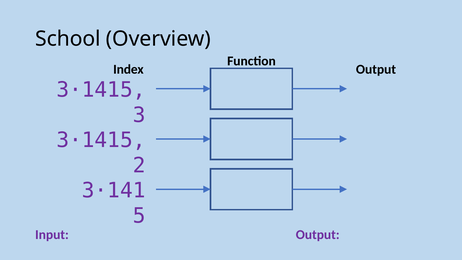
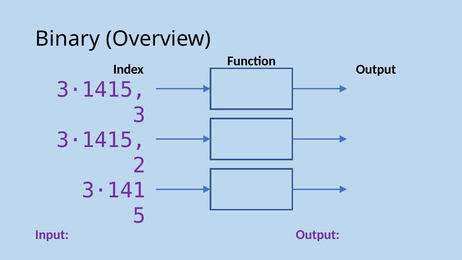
School: School -> Binary
